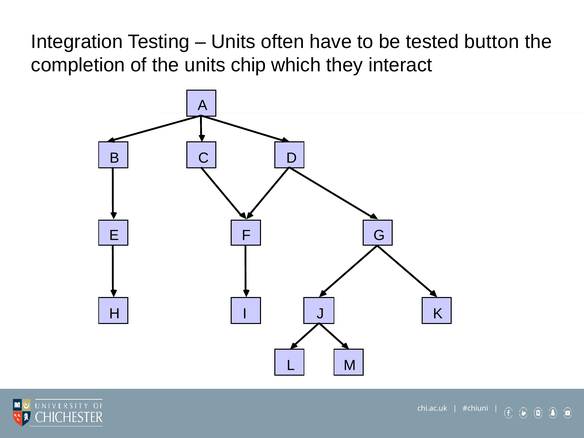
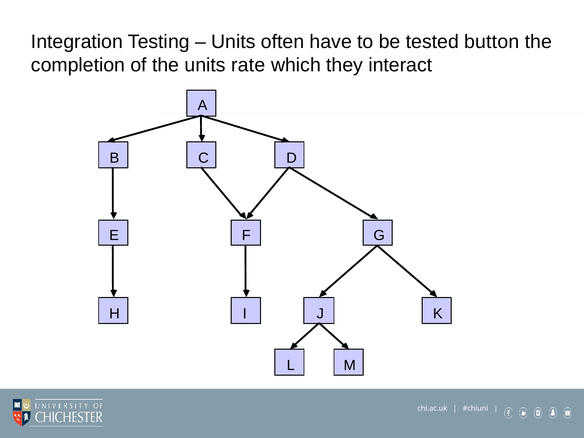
chip: chip -> rate
